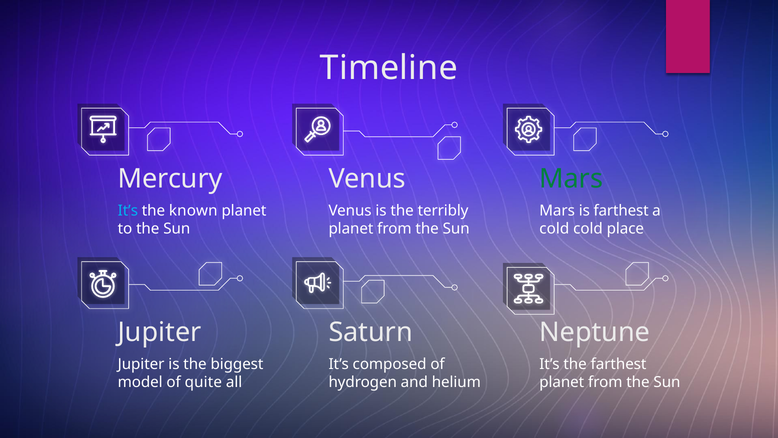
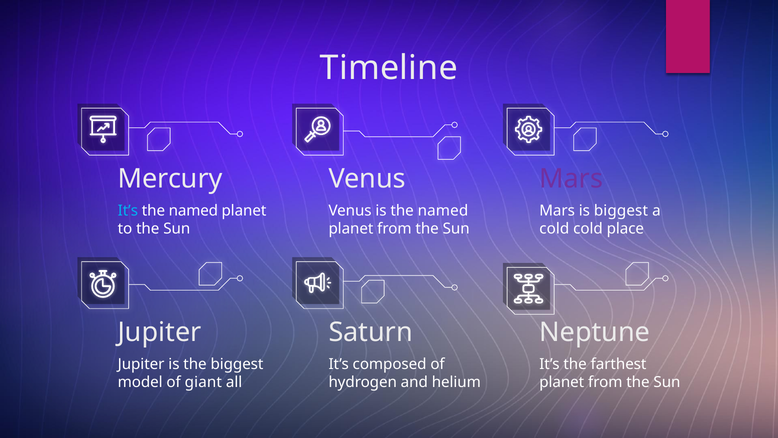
Mars at (571, 179) colour: green -> purple
known at (193, 211): known -> named
is the terribly: terribly -> named
is farthest: farthest -> biggest
quite: quite -> giant
